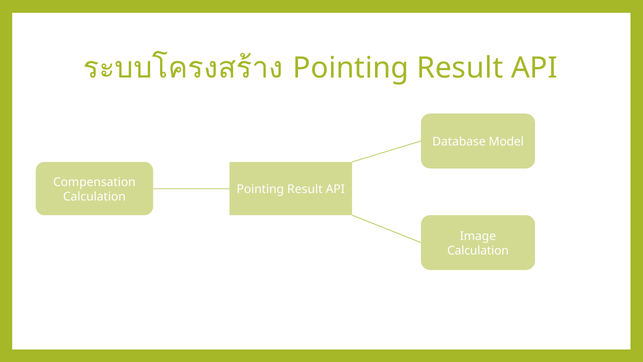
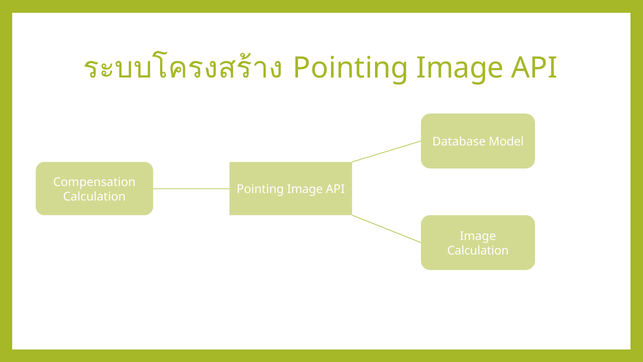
Result at (460, 68): Result -> Image
Result at (305, 189): Result -> Image
